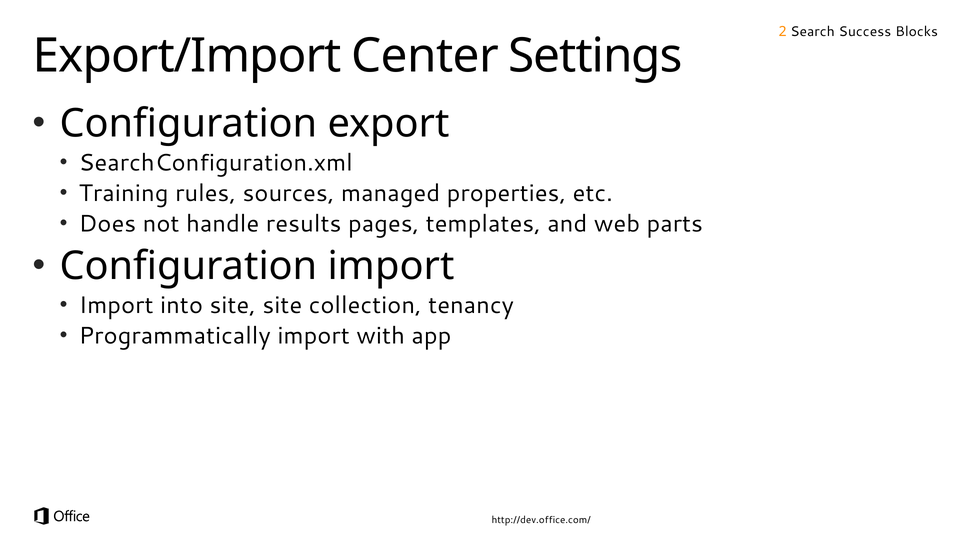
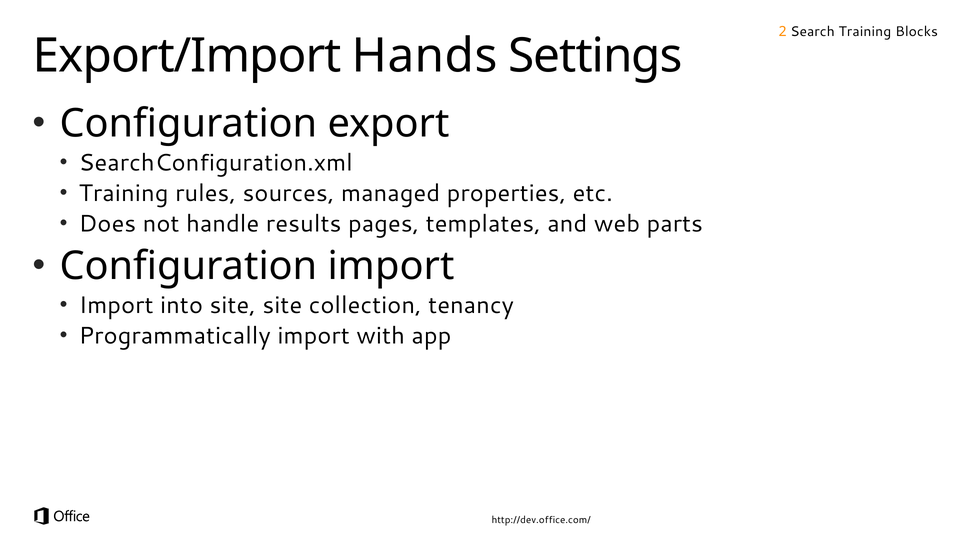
Search Success: Success -> Training
Center: Center -> Hands
